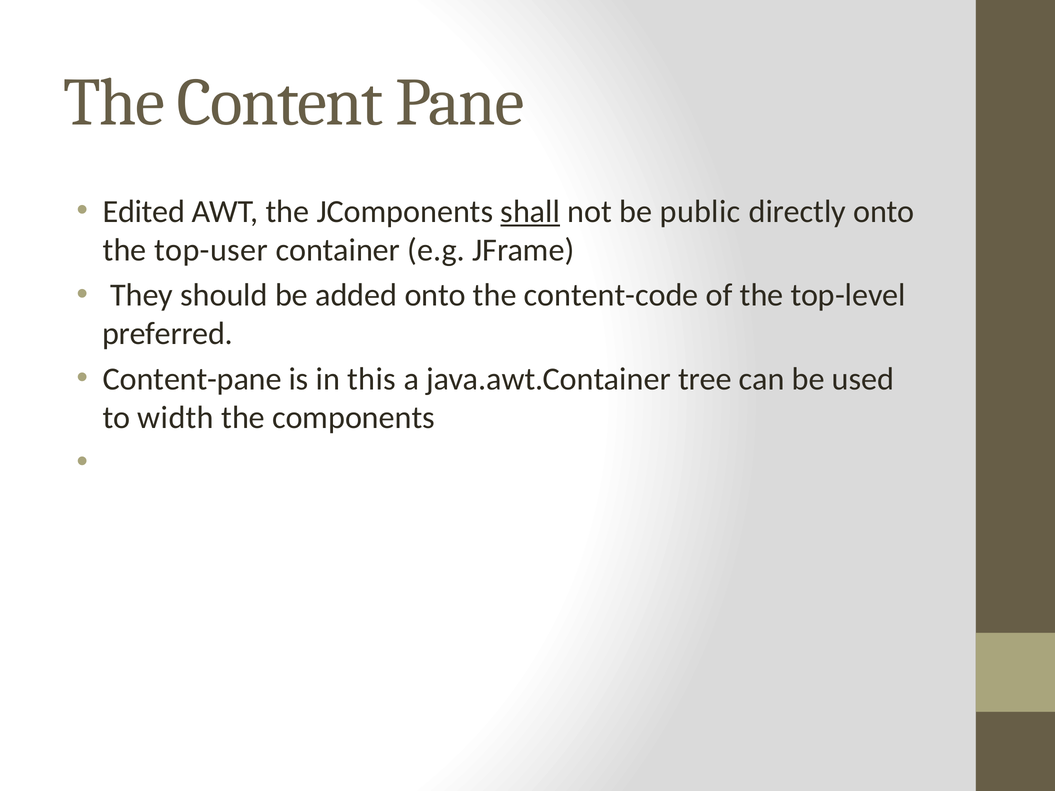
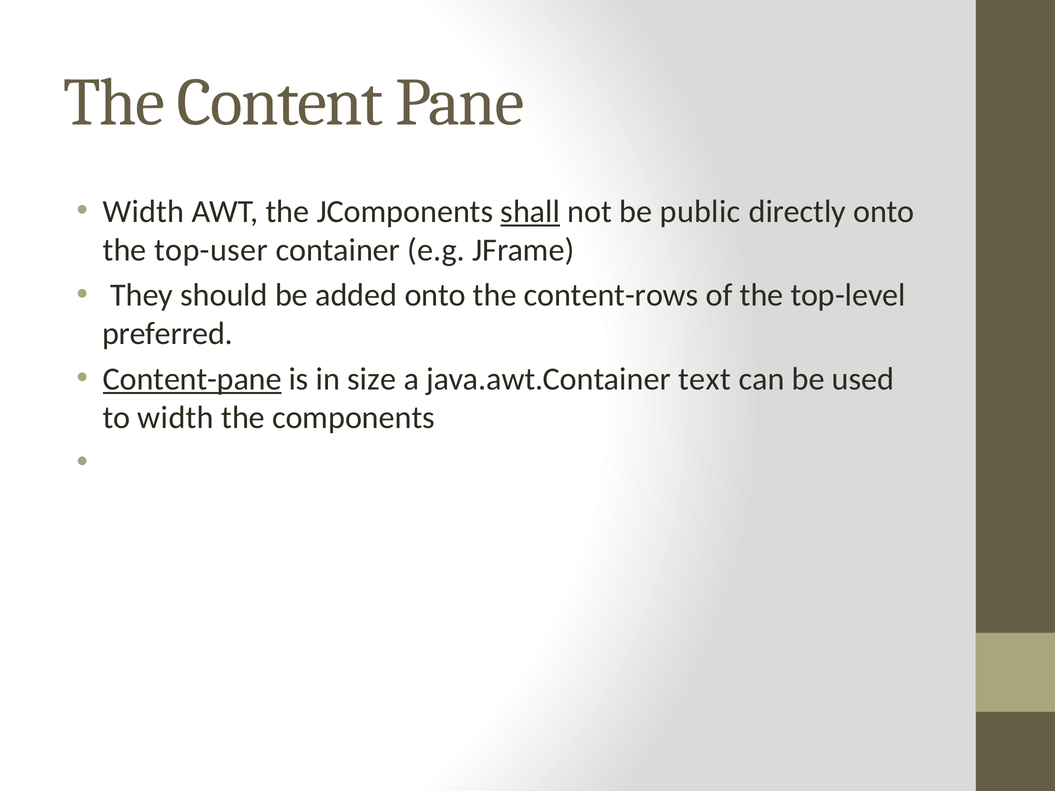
Edited at (144, 211): Edited -> Width
content-code: content-code -> content-rows
Content-pane underline: none -> present
this: this -> size
tree: tree -> text
